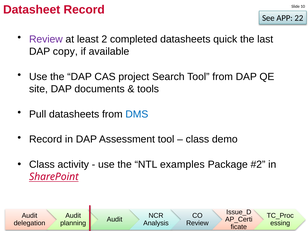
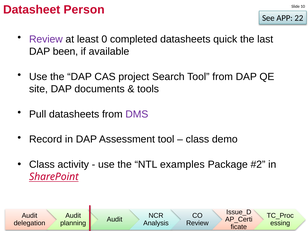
Datasheet Record: Record -> Person
2: 2 -> 0
copy: copy -> been
DMS colour: blue -> purple
